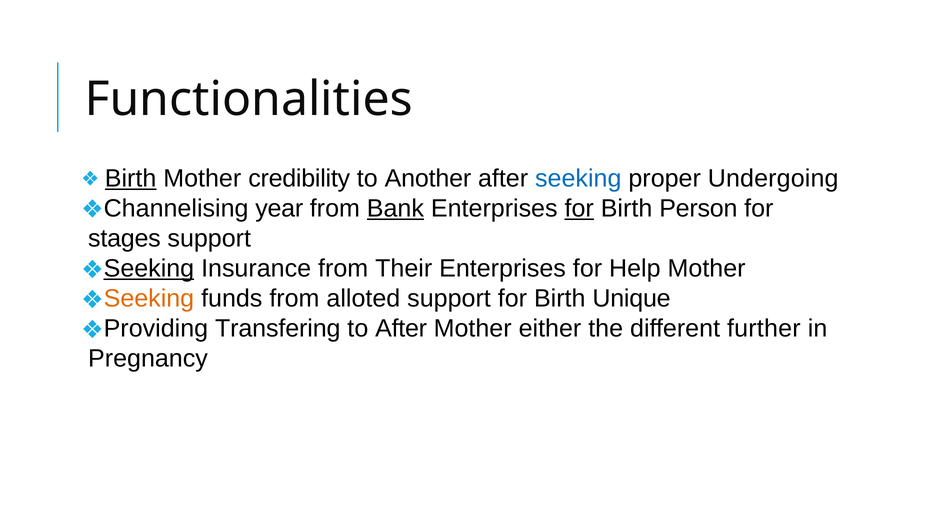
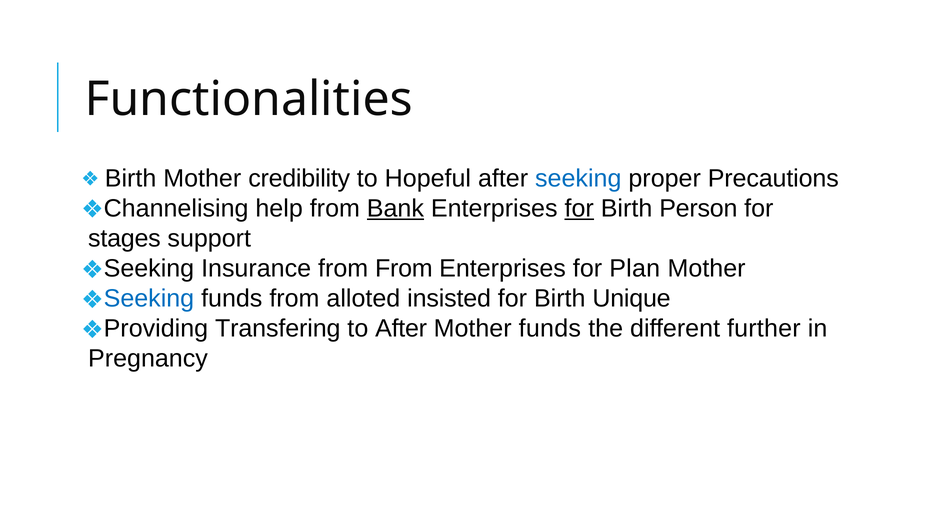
Birth at (131, 178) underline: present -> none
Another: Another -> Hopeful
Undergoing: Undergoing -> Precautions
year: year -> help
Seeking at (149, 269) underline: present -> none
from Their: Their -> From
Help: Help -> Plan
Seeking at (149, 299) colour: orange -> blue
alloted support: support -> insisted
Mother either: either -> funds
